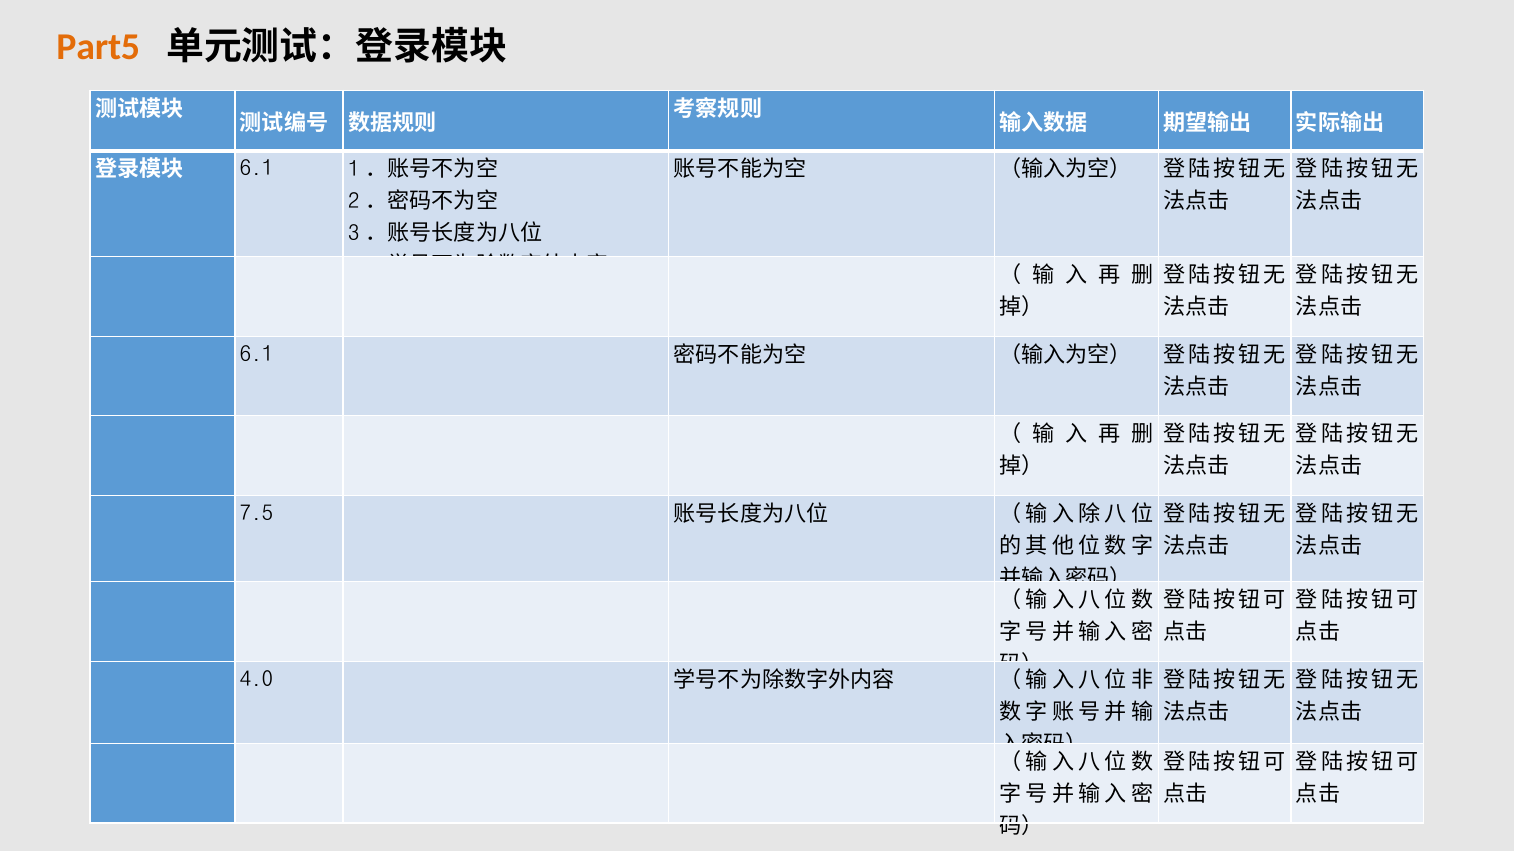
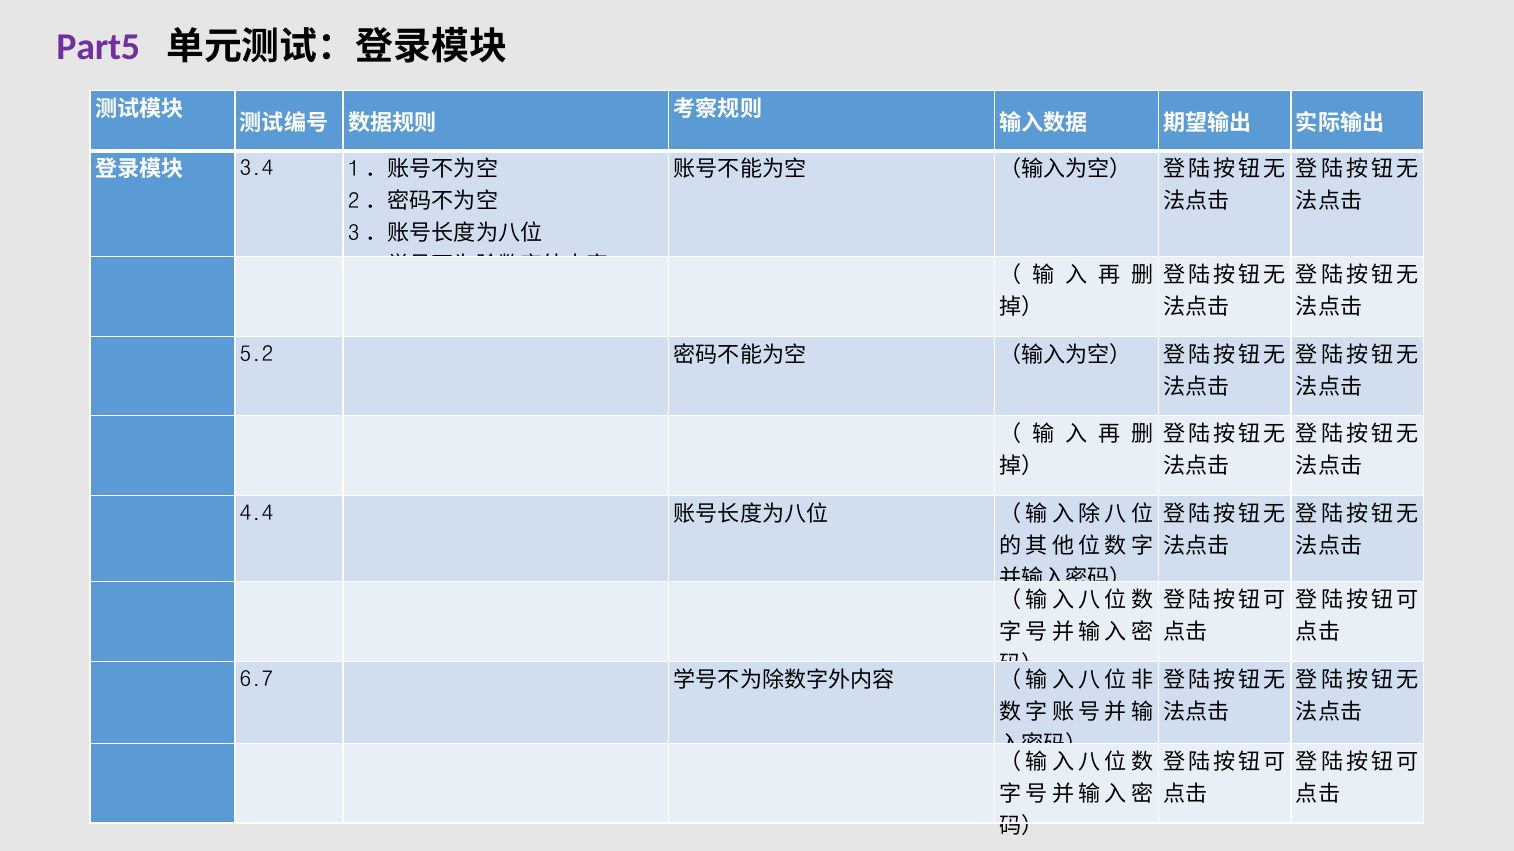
Part5 colour: orange -> purple
6.1 at (256, 169): 6.1 -> 3.4
6.1 at (256, 354): 6.1 -> 5.2
7.5: 7.5 -> 4.4
4.0: 4.0 -> 6.7
